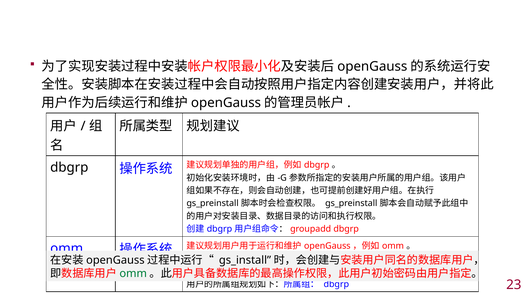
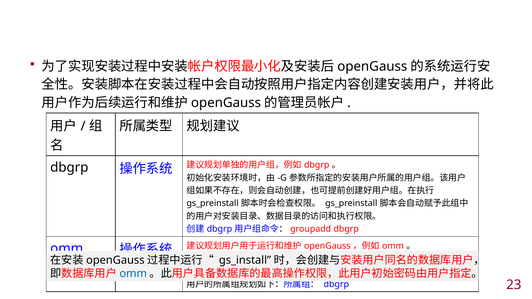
omm at (133, 274) colour: green -> blue
